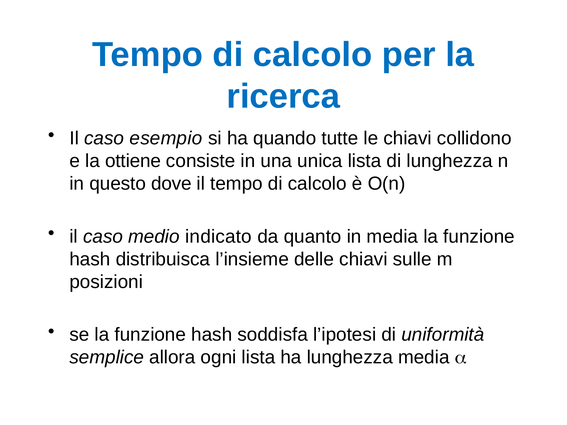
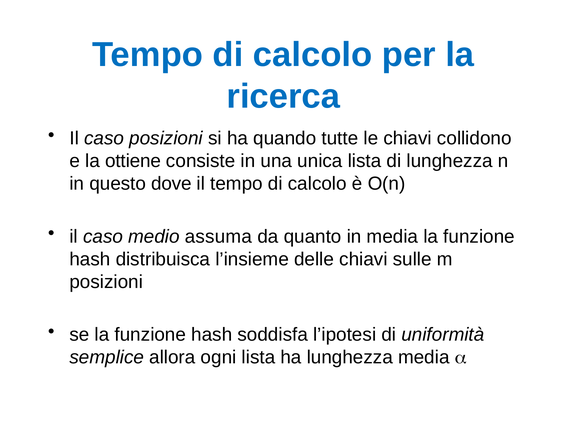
caso esempio: esempio -> posizioni
indicato: indicato -> assuma
